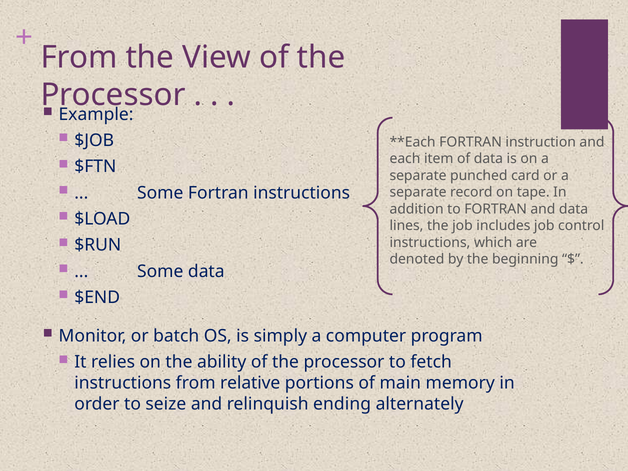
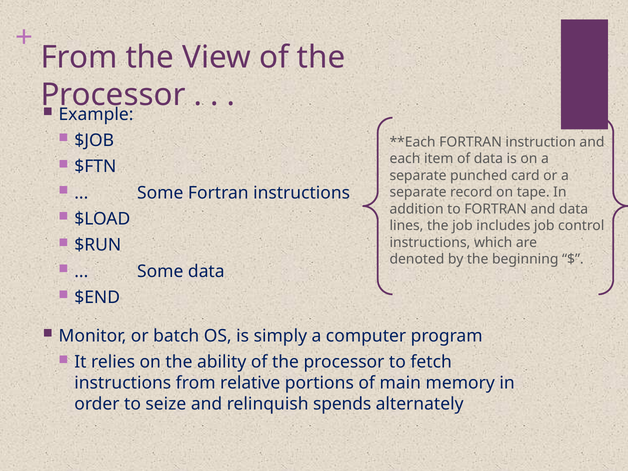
ending: ending -> spends
